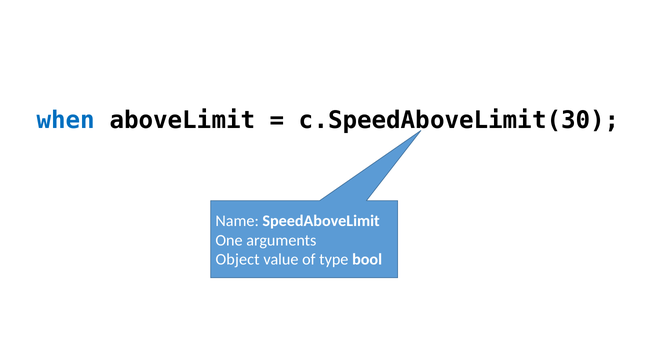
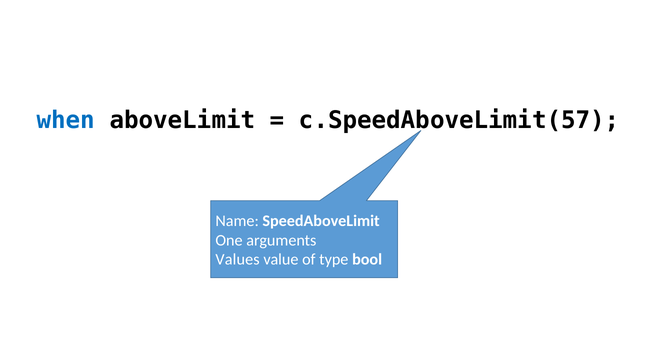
c.SpeedAboveLimit(30: c.SpeedAboveLimit(30 -> c.SpeedAboveLimit(57
Object: Object -> Values
